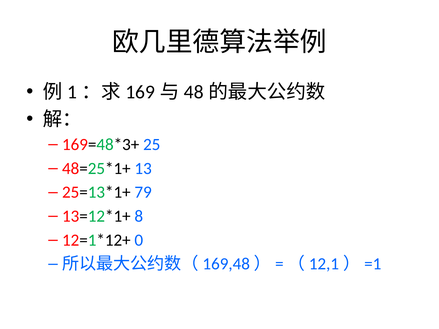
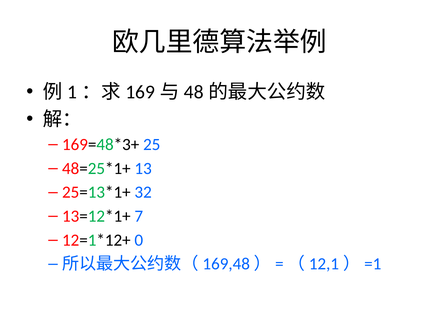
79: 79 -> 32
8: 8 -> 7
